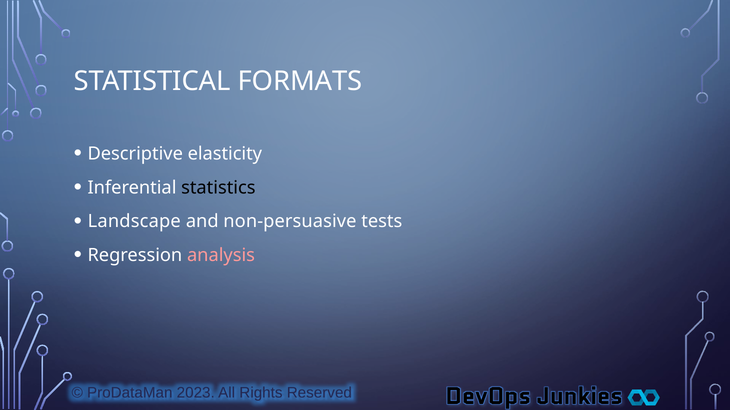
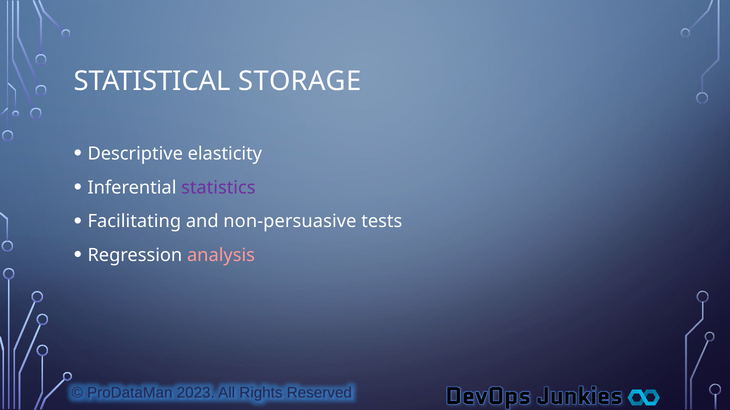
FORMATS: FORMATS -> STORAGE
statistics colour: black -> purple
Landscape: Landscape -> Facilitating
